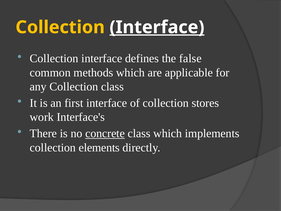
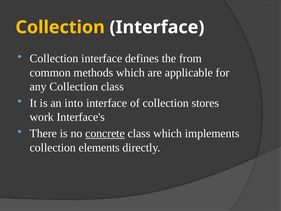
Interface at (157, 27) underline: present -> none
false: false -> from
first: first -> into
